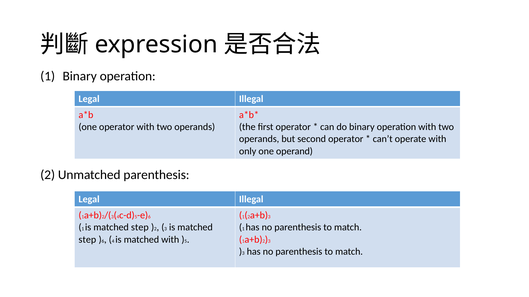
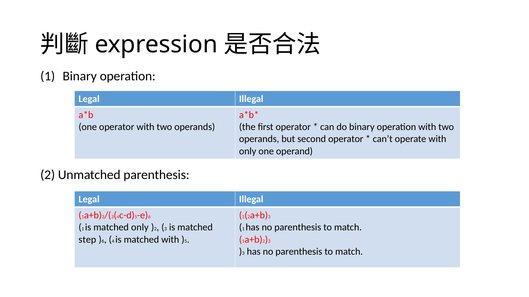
1 is matched step: step -> only
